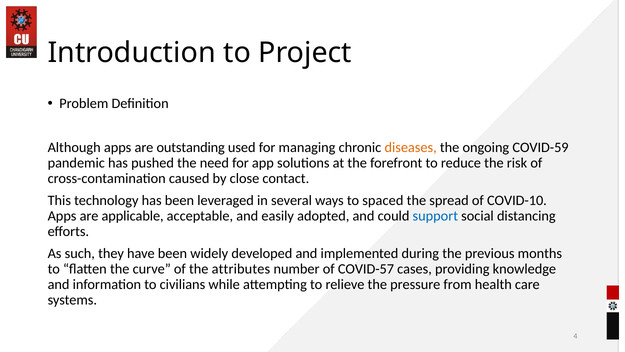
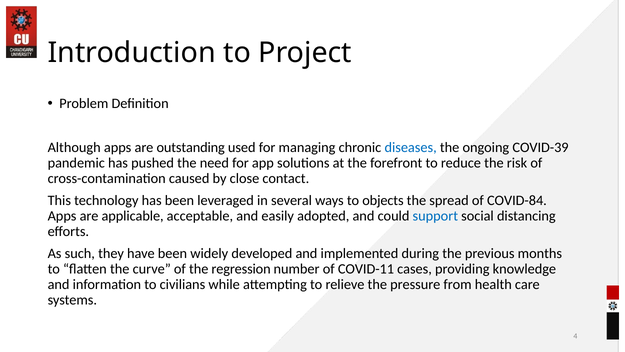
diseases colour: orange -> blue
COVID-59: COVID-59 -> COVID-39
spaced: spaced -> objects
COVID-10: COVID-10 -> COVID-84
attributes: attributes -> regression
COVID-57: COVID-57 -> COVID-11
